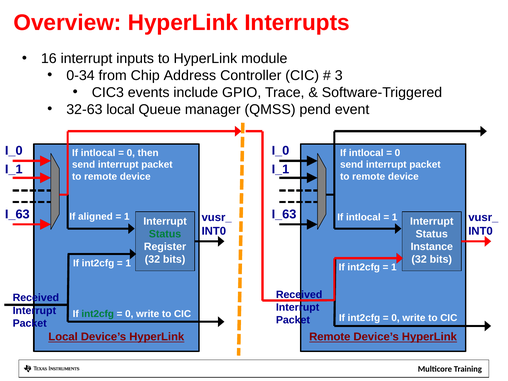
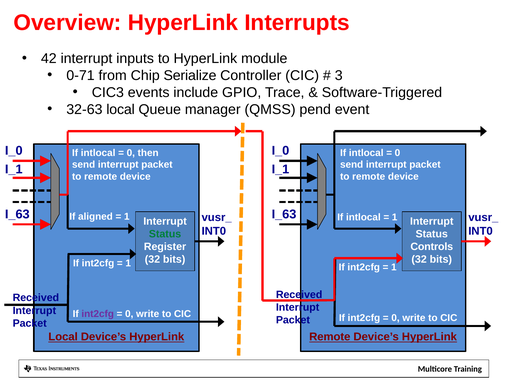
16: 16 -> 42
0-34: 0-34 -> 0-71
Address: Address -> Serialize
Instance: Instance -> Controls
int2cfg at (98, 314) colour: green -> purple
